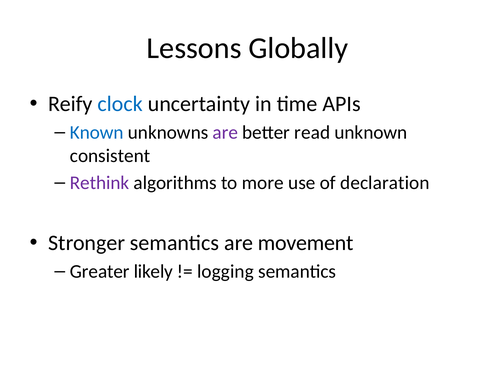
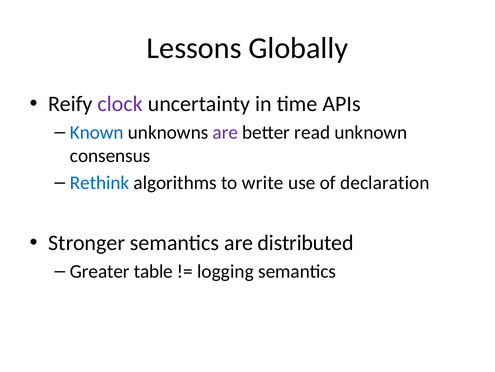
clock colour: blue -> purple
consistent: consistent -> consensus
Rethink colour: purple -> blue
more: more -> write
movement: movement -> distributed
likely: likely -> table
